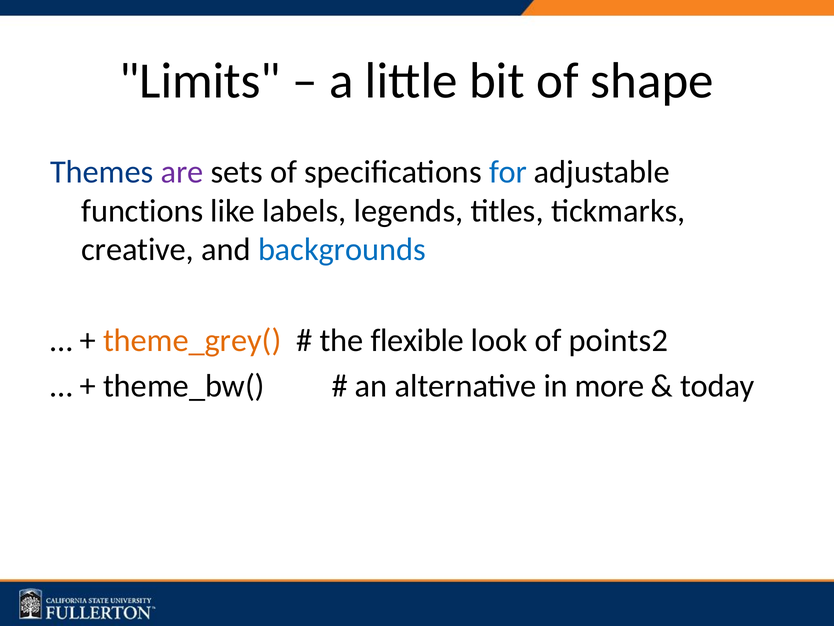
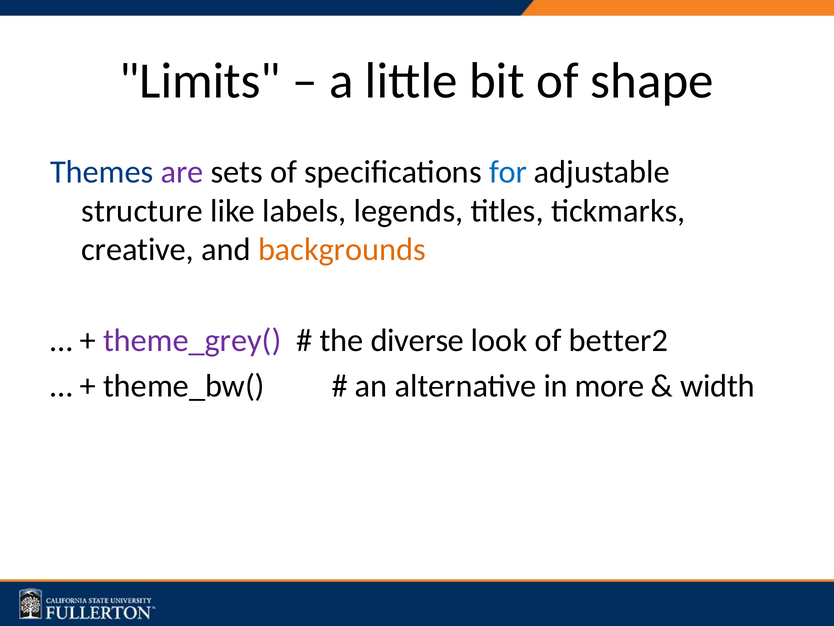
functions: functions -> structure
backgrounds colour: blue -> orange
theme_grey( colour: orange -> purple
flexible: flexible -> diverse
points2: points2 -> better2
today: today -> width
